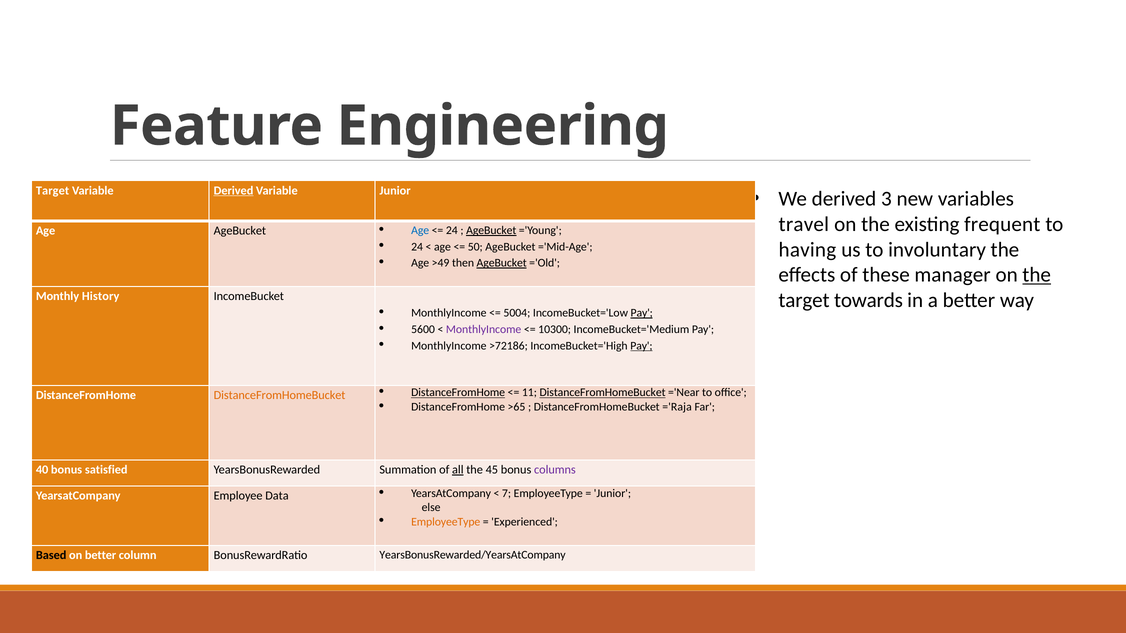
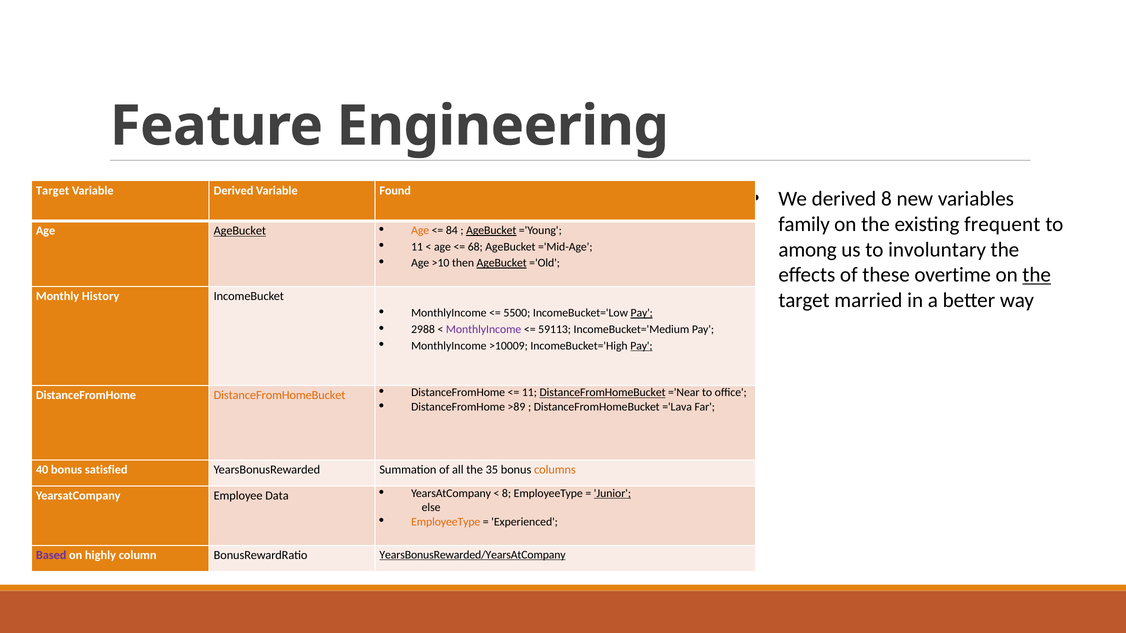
Derived at (234, 191) underline: present -> none
Variable Junior: Junior -> Found
derived 3: 3 -> 8
travel: travel -> family
AgeBucket at (240, 231) underline: none -> present
Age at (420, 230) colour: blue -> orange
24 at (452, 230): 24 -> 84
having: having -> among
24 at (417, 247): 24 -> 11
50: 50 -> 68
>49: >49 -> >10
manager: manager -> overtime
towards: towards -> married
5004: 5004 -> 5500
5600: 5600 -> 2988
10300: 10300 -> 59113
>72186: >72186 -> >10009
DistanceFromHome at (458, 393) underline: present -> none
>65: >65 -> >89
='Raja: ='Raja -> ='Lava
all underline: present -> none
45: 45 -> 35
columns colour: purple -> orange
7 at (507, 494): 7 -> 8
Junior at (612, 494) underline: none -> present
Based colour: black -> purple
on better: better -> highly
YearsBonusRewarded/YearsAtCompany underline: none -> present
